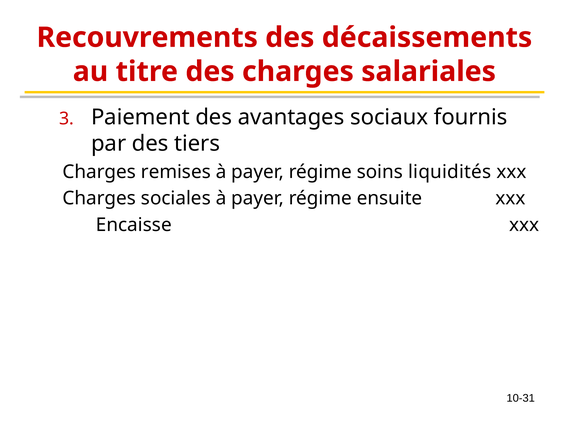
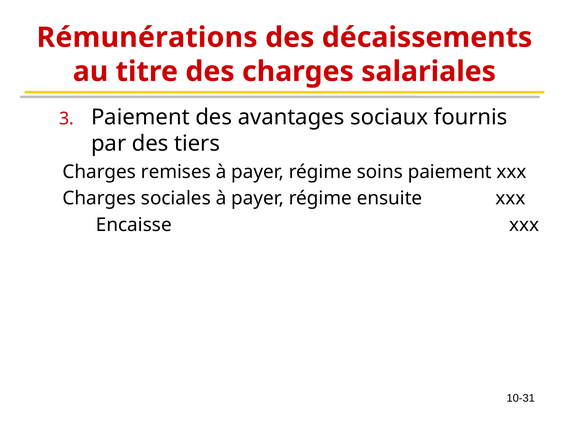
Recouvrements: Recouvrements -> Rémunérations
soins liquidités: liquidités -> paiement
